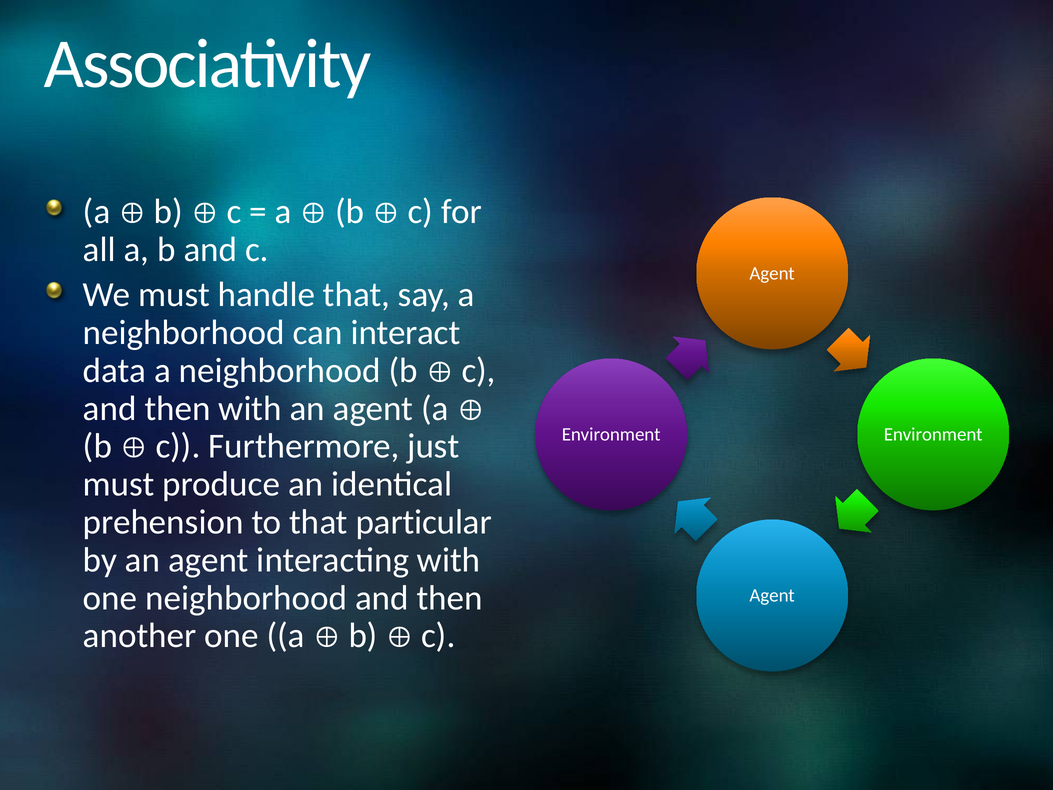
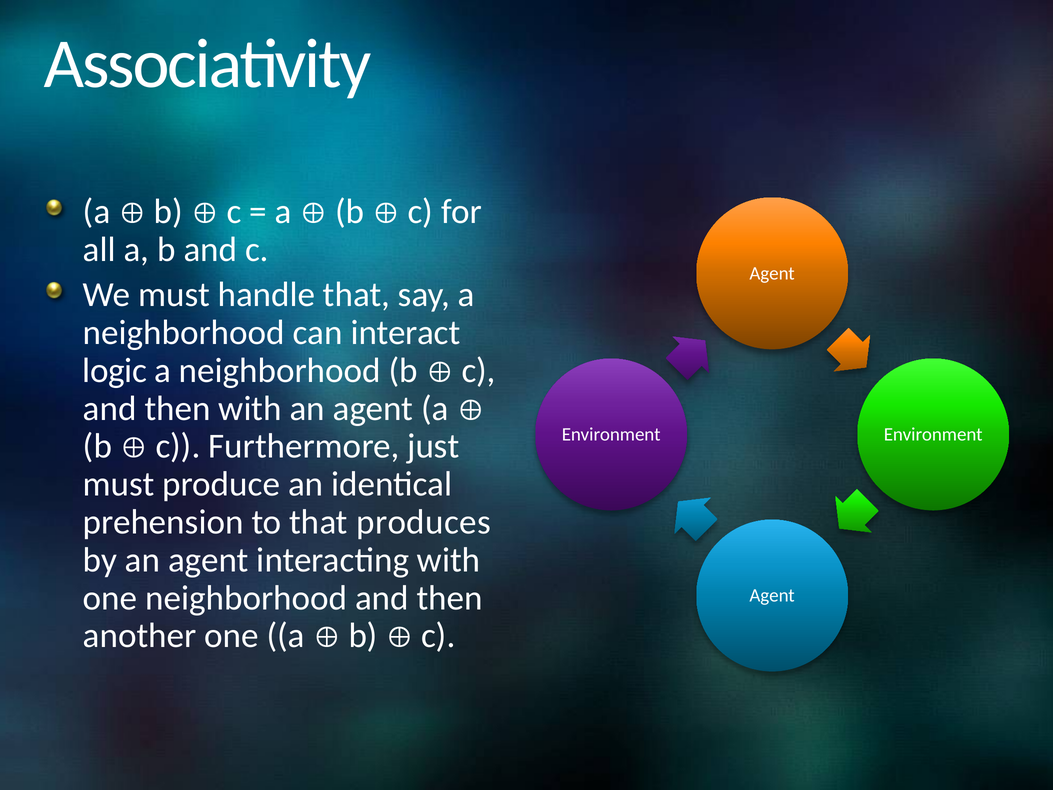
data: data -> logic
particular: particular -> produces
